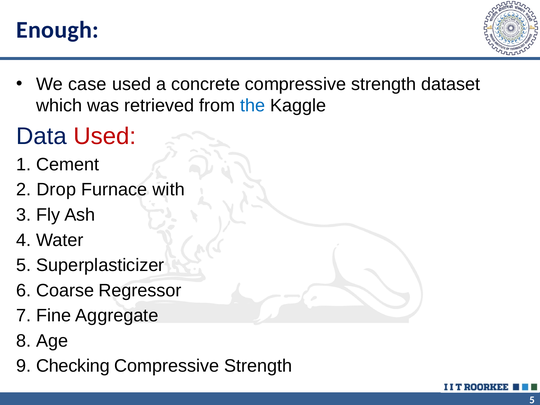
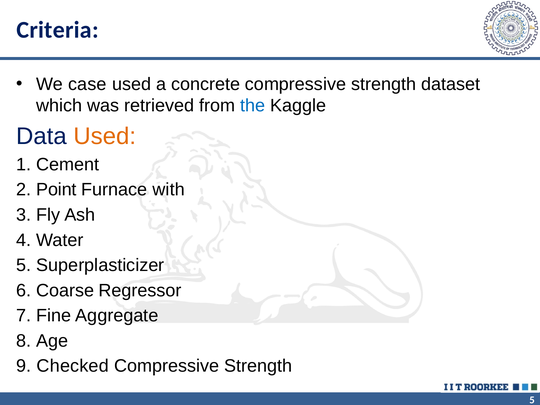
Enough: Enough -> Criteria
Used at (105, 136) colour: red -> orange
Drop: Drop -> Point
Checking: Checking -> Checked
